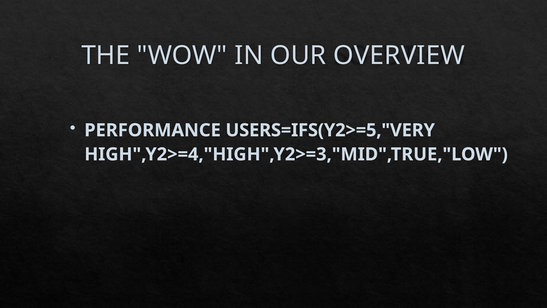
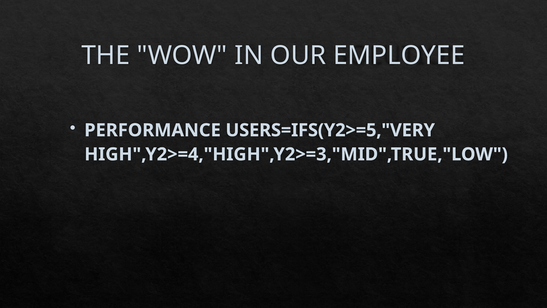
OVERVIEW: OVERVIEW -> EMPLOYEE
